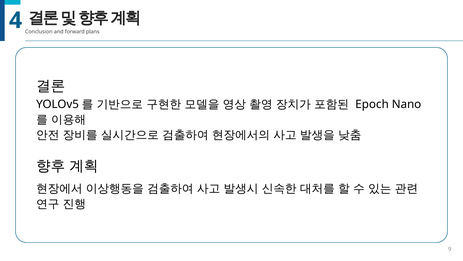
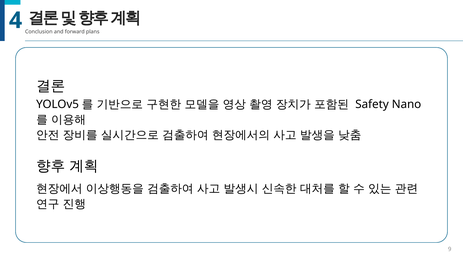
Epoch: Epoch -> Safety
